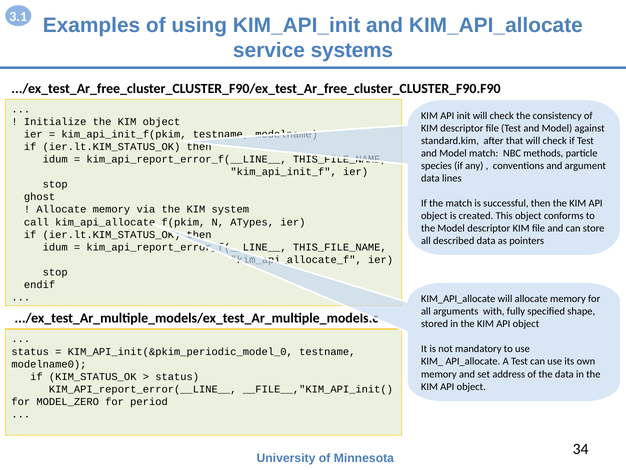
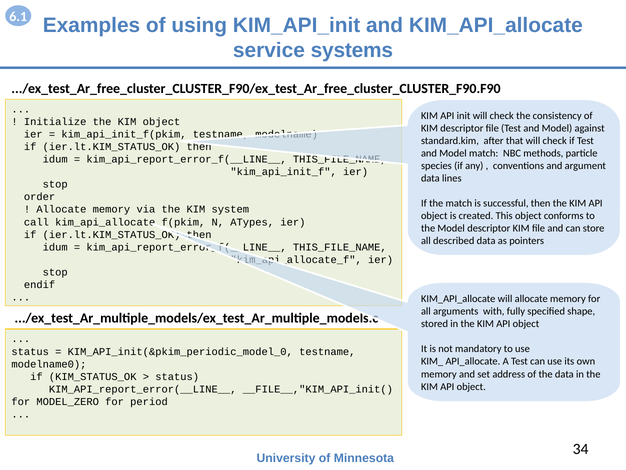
3.1: 3.1 -> 6.1
ghost: ghost -> order
